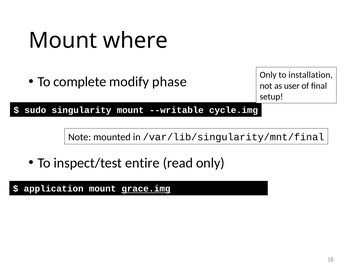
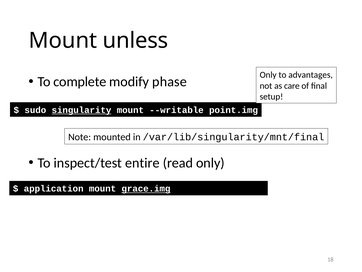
where: where -> unless
installation: installation -> advantages
user: user -> care
singularity underline: none -> present
cycle.img: cycle.img -> point.img
